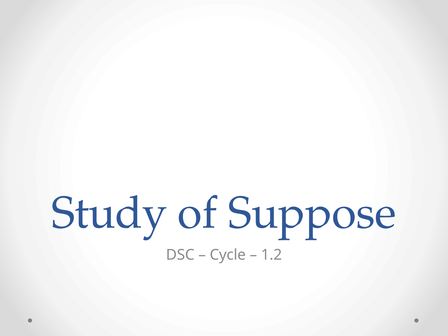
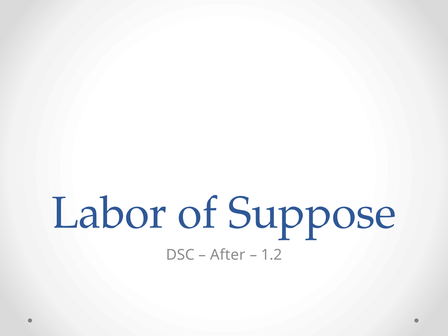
Study: Study -> Labor
Cycle: Cycle -> After
